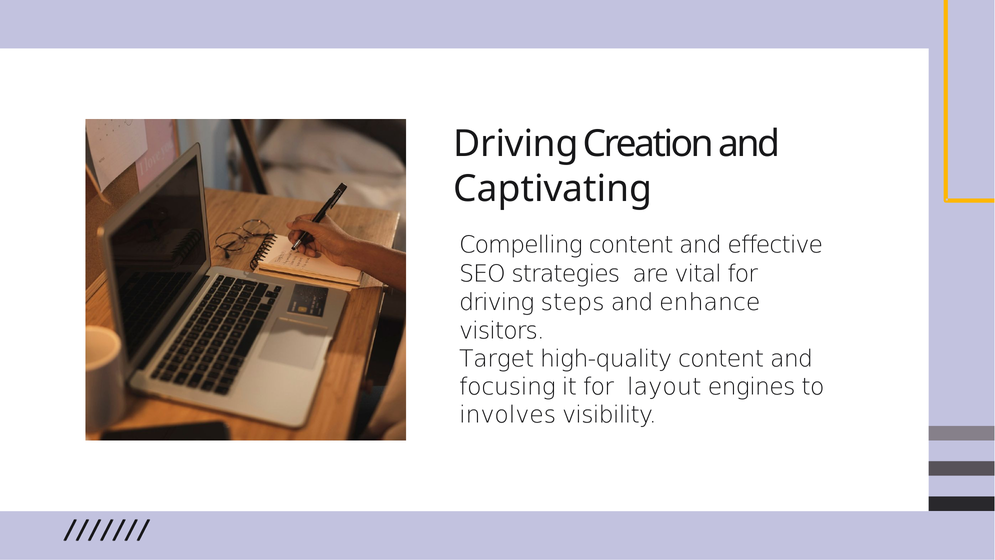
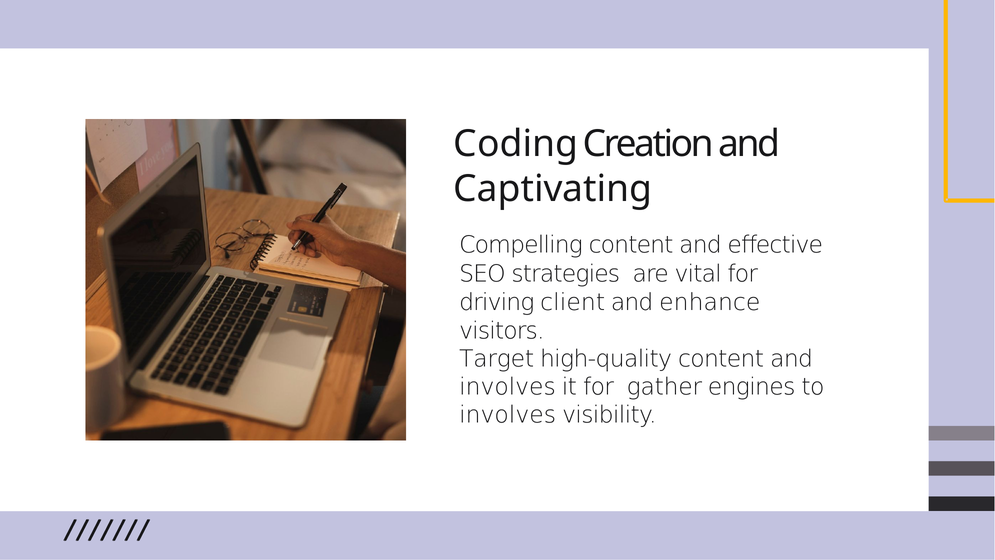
Driving at (516, 144): Driving -> Coding
steps: steps -> client
focusing at (508, 387): focusing -> involves
layout: layout -> gather
